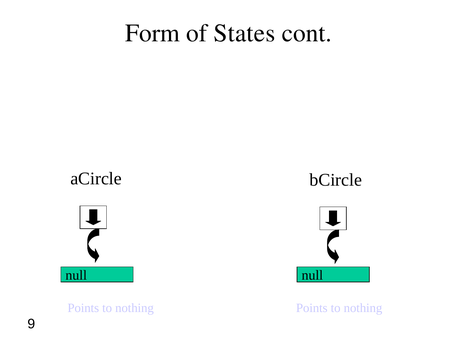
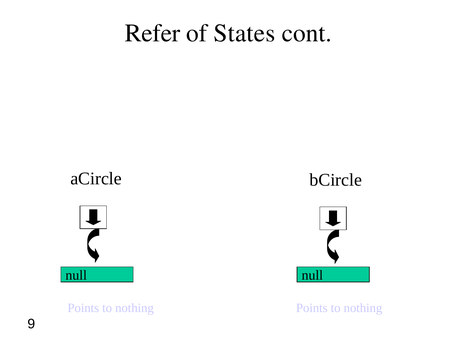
Form: Form -> Refer
